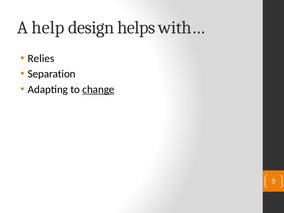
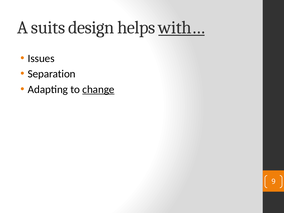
help: help -> suits
with… underline: none -> present
Relies: Relies -> Issues
